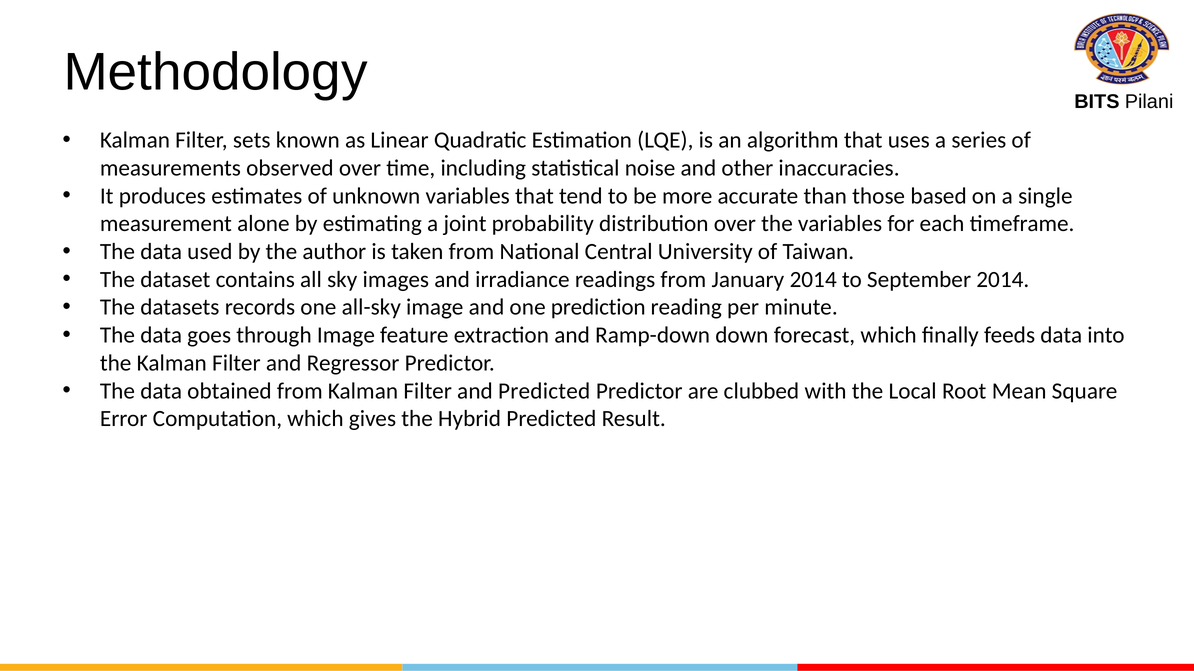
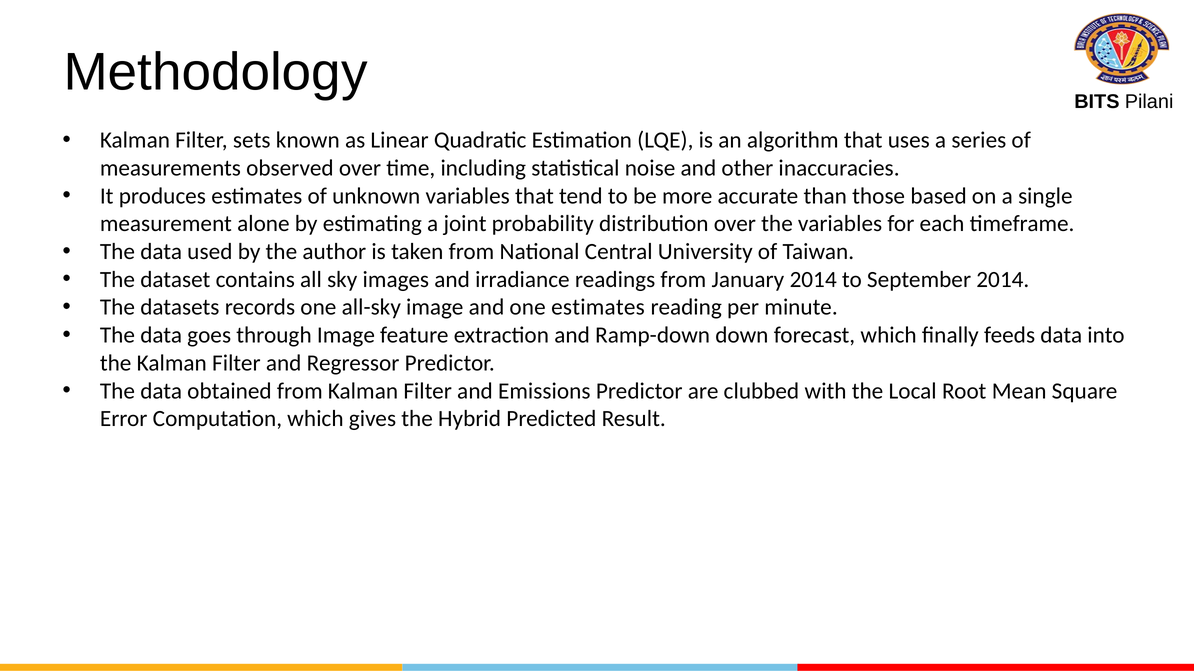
one prediction: prediction -> estimates
and Predicted: Predicted -> Emissions
